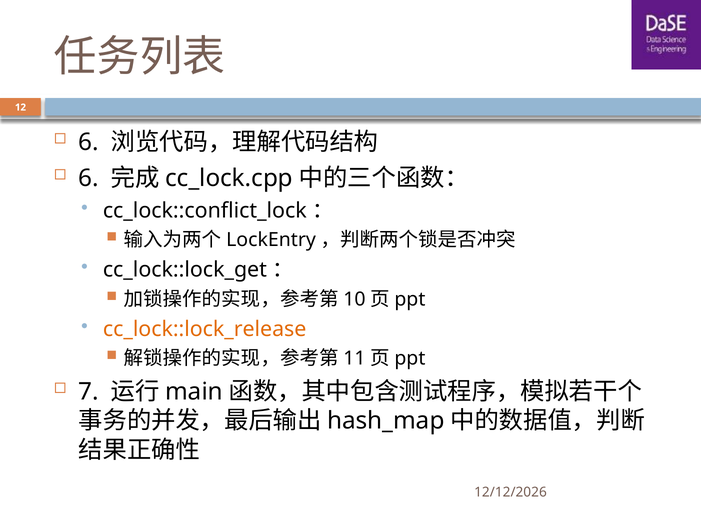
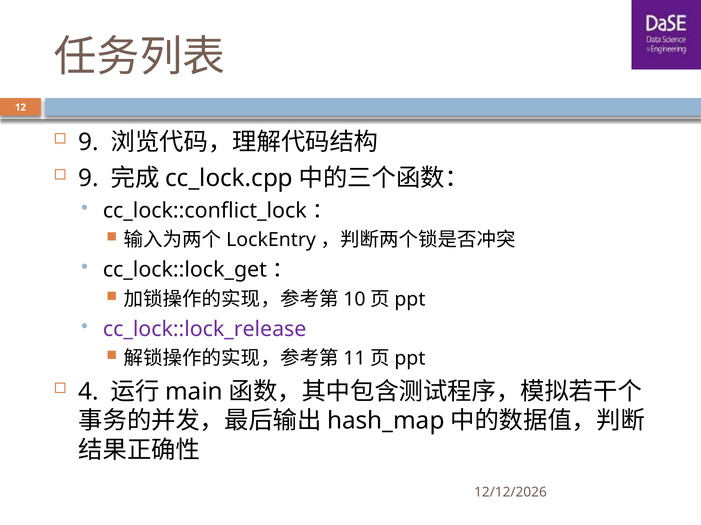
6 at (89, 142): 6 -> 9
6 at (89, 178): 6 -> 9
cc_lock::lock_release colour: orange -> purple
7: 7 -> 4
